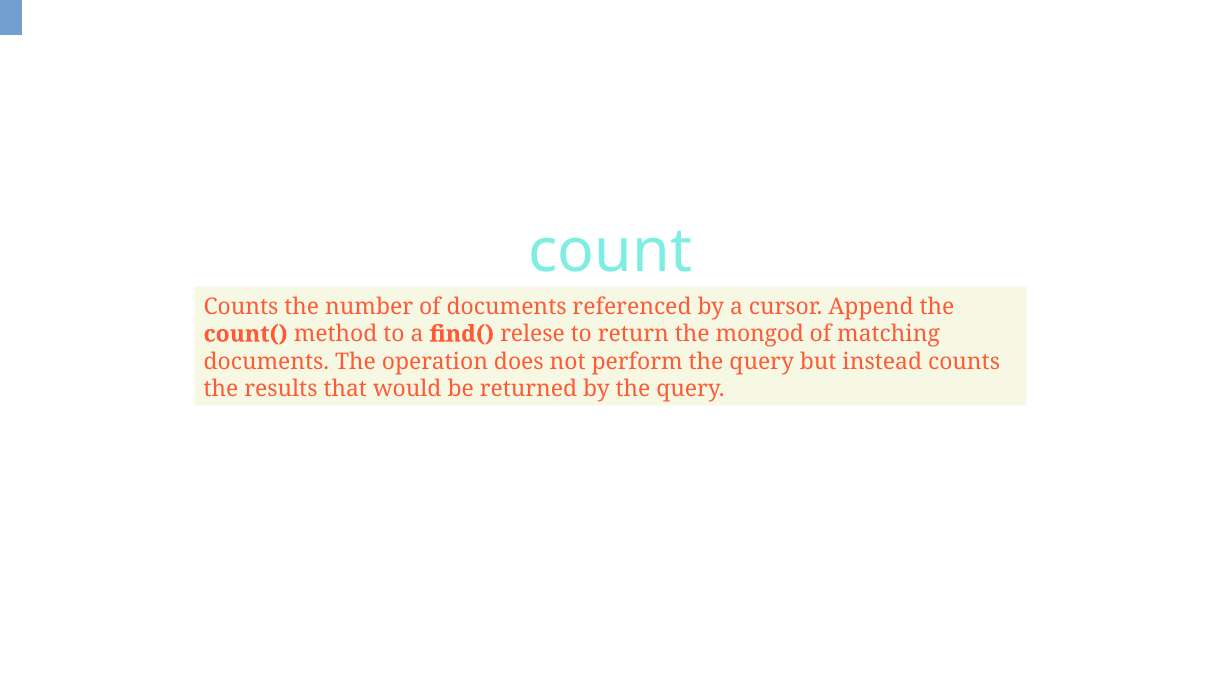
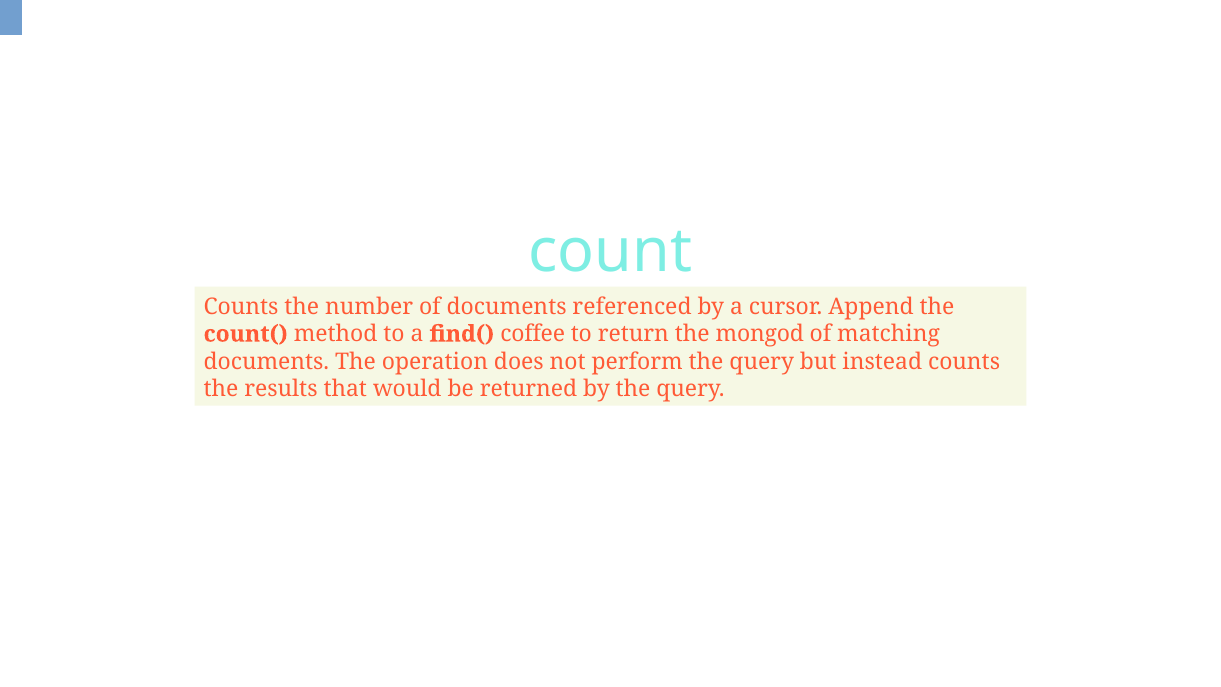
relese: relese -> coffee
